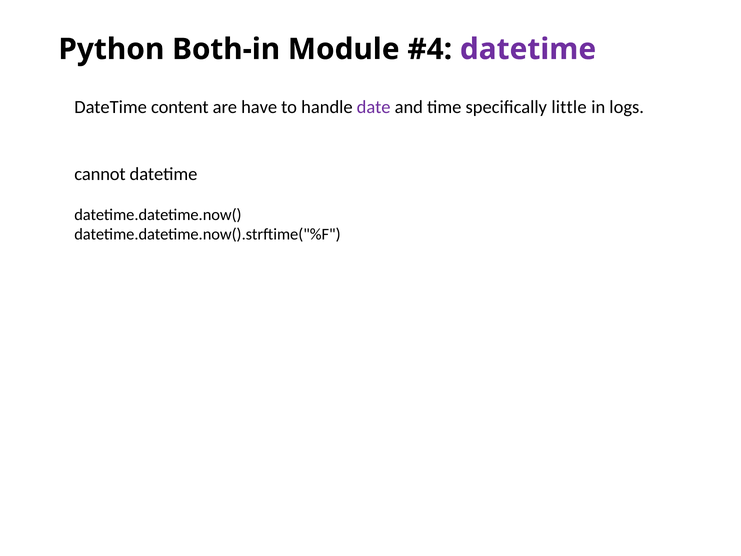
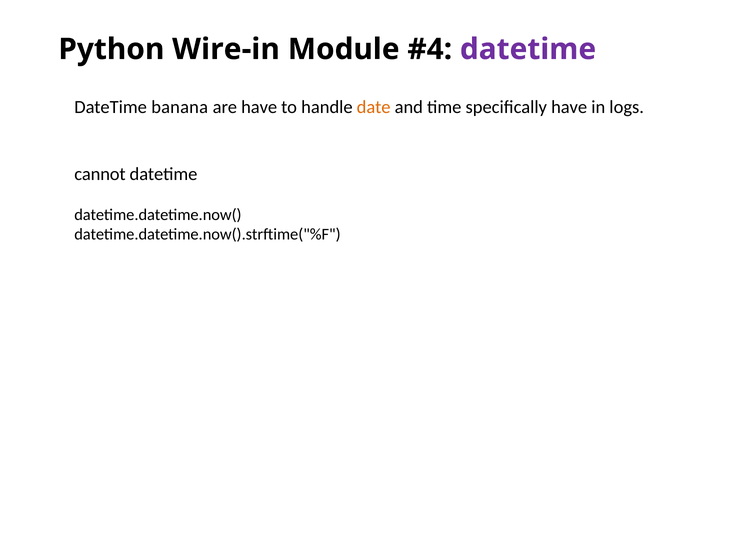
Both-in: Both-in -> Wire-in
content: content -> banana
date colour: purple -> orange
specifically little: little -> have
